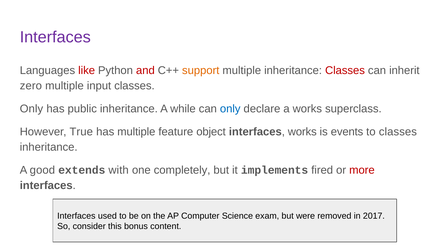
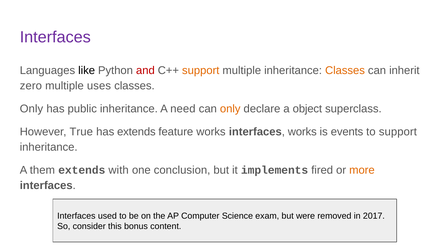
like colour: red -> black
Classes at (345, 70) colour: red -> orange
input: input -> uses
while: while -> need
only at (230, 109) colour: blue -> orange
a works: works -> object
has multiple: multiple -> extends
feature object: object -> works
to classes: classes -> support
good: good -> them
completely: completely -> conclusion
more colour: red -> orange
